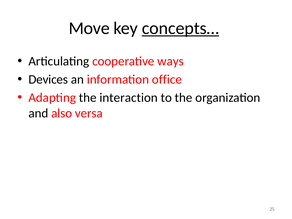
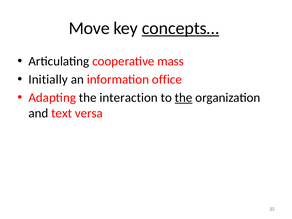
ways: ways -> mass
Devices: Devices -> Initially
the at (184, 98) underline: none -> present
also: also -> text
